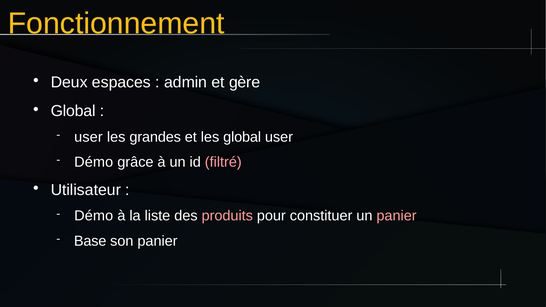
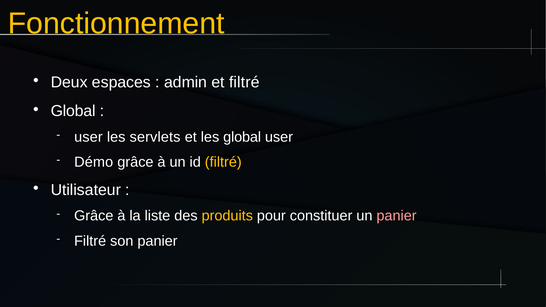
et gère: gère -> filtré
grandes: grandes -> servlets
filtré at (223, 162) colour: pink -> yellow
Démo at (94, 216): Démo -> Grâce
produits colour: pink -> yellow
Base at (90, 241): Base -> Filtré
